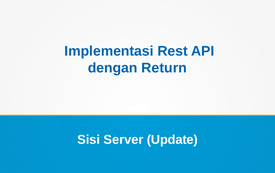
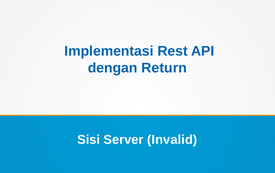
Update: Update -> Invalid
